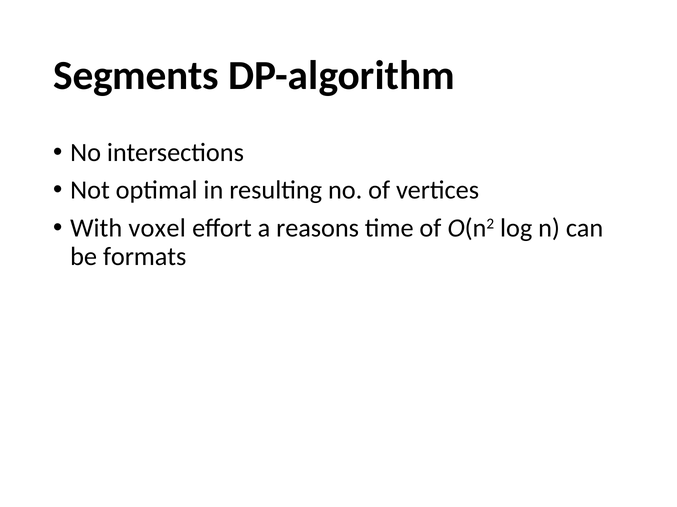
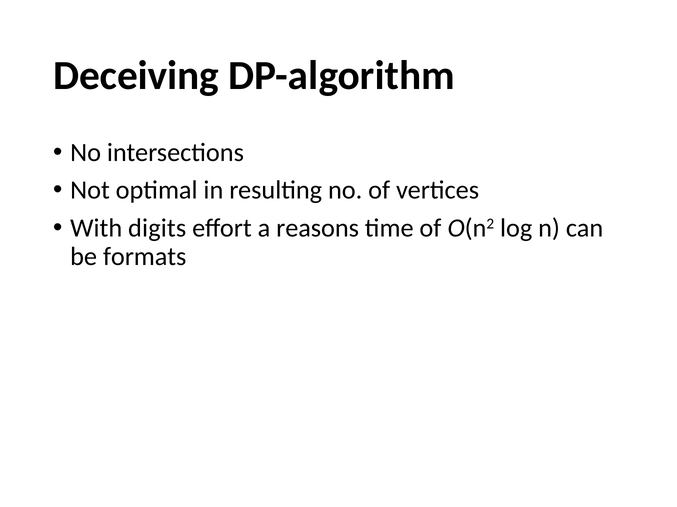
Segments: Segments -> Deceiving
voxel: voxel -> digits
